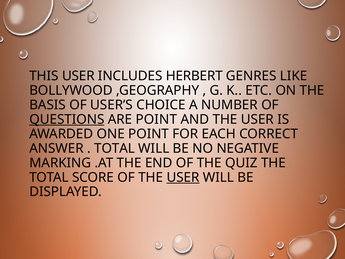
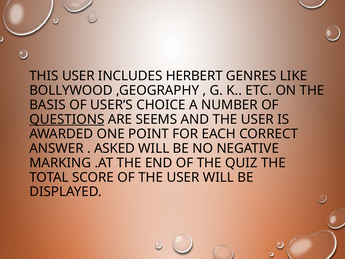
ARE POINT: POINT -> SEEMS
TOTAL at (115, 148): TOTAL -> ASKED
USER at (183, 177) underline: present -> none
